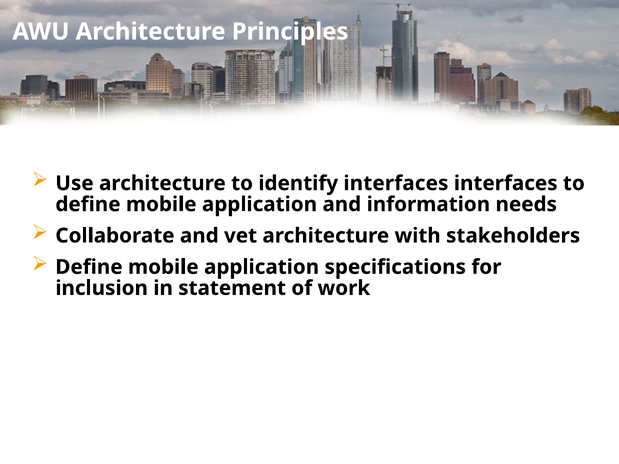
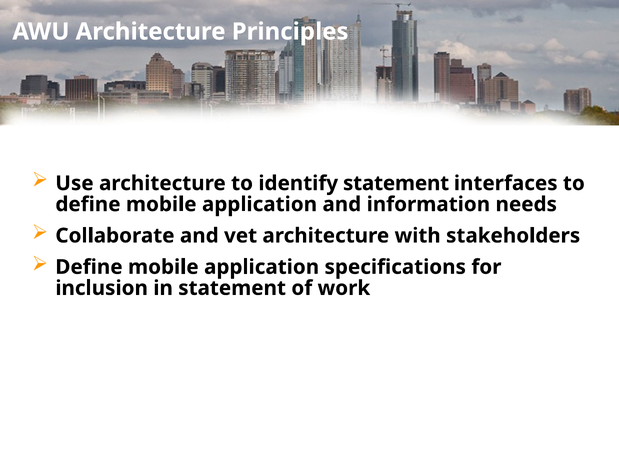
identify interfaces: interfaces -> statement
